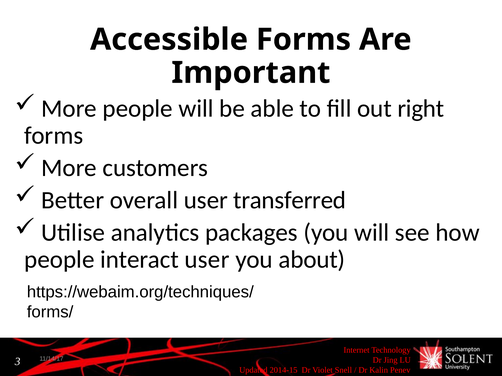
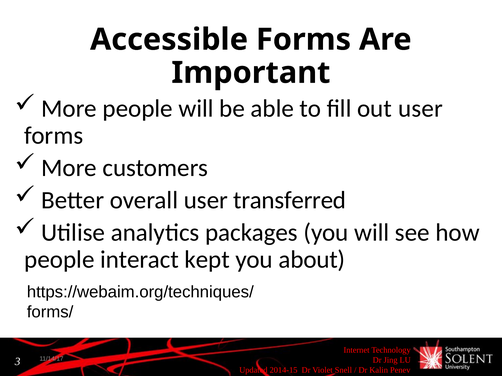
out right: right -> user
interact user: user -> kept
